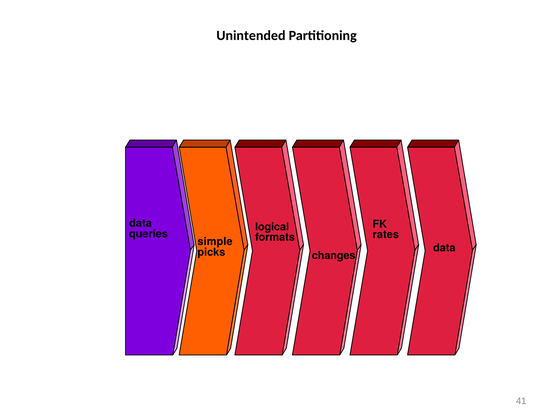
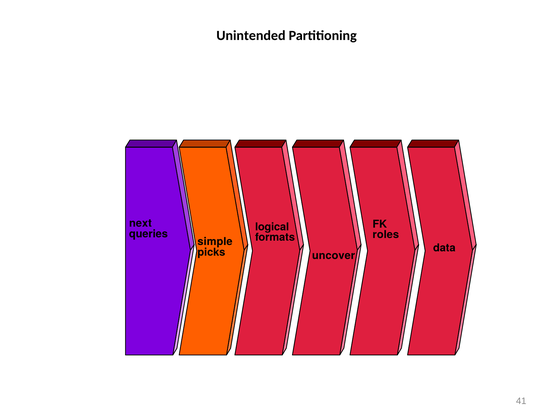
data at (141, 223): data -> next
rates: rates -> roles
changes: changes -> uncover
